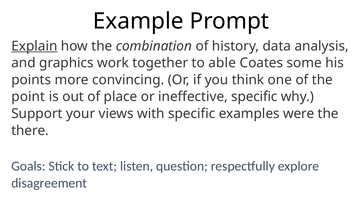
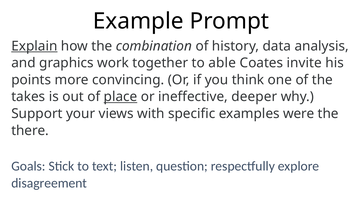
some: some -> invite
point: point -> takes
place underline: none -> present
ineffective specific: specific -> deeper
